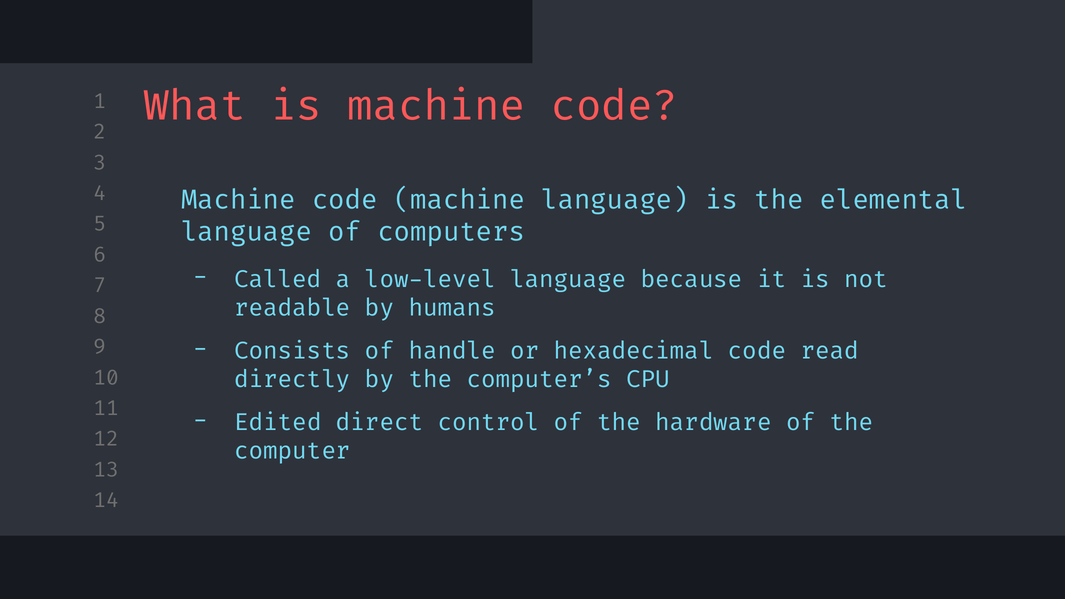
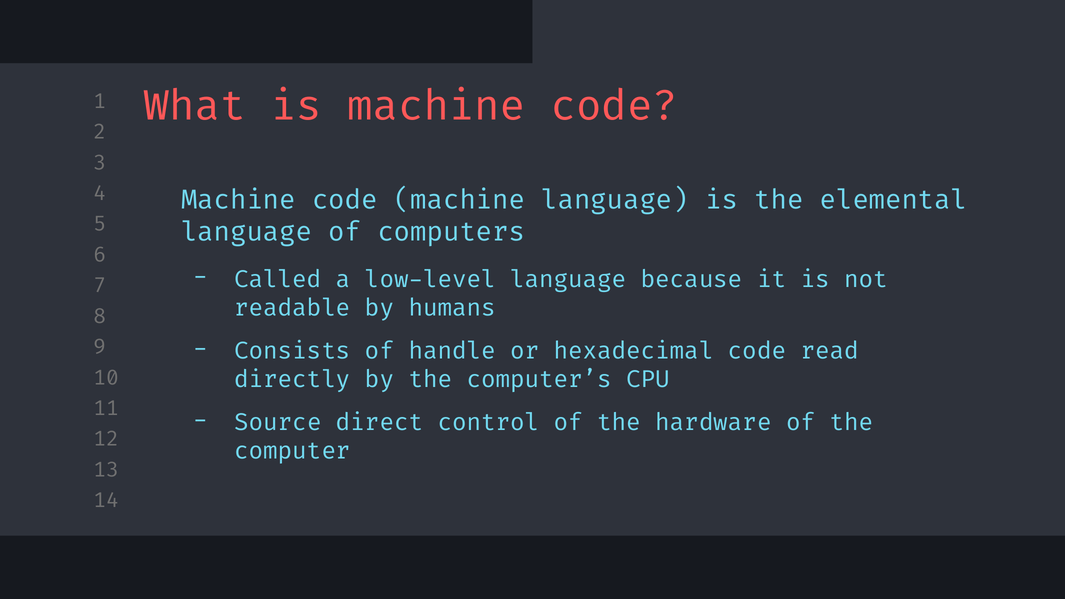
Edited: Edited -> Source
